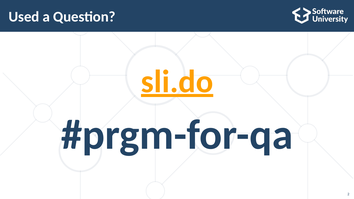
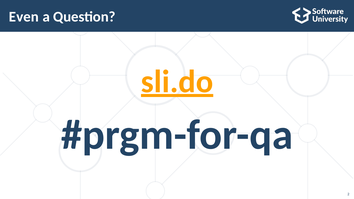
Used: Used -> Even
